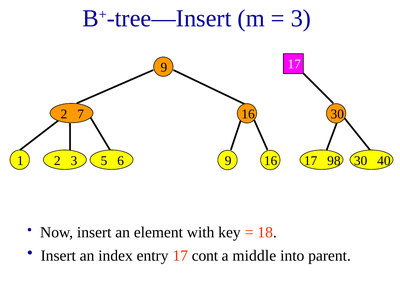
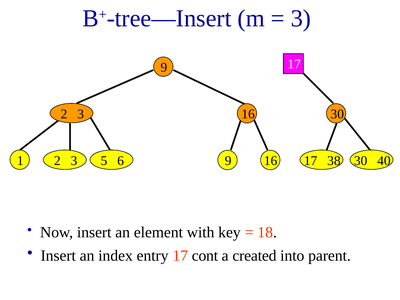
7 at (81, 114): 7 -> 3
98: 98 -> 38
middle: middle -> created
